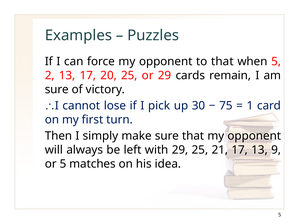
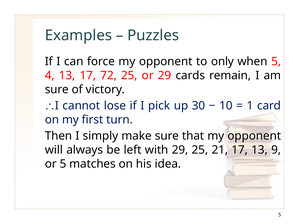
to that: that -> only
2: 2 -> 4
20: 20 -> 72
75: 75 -> 10
